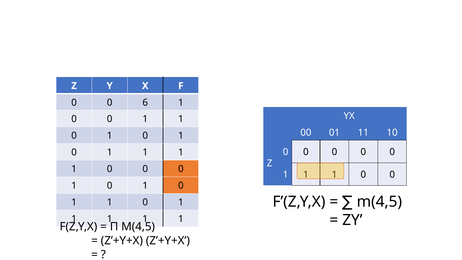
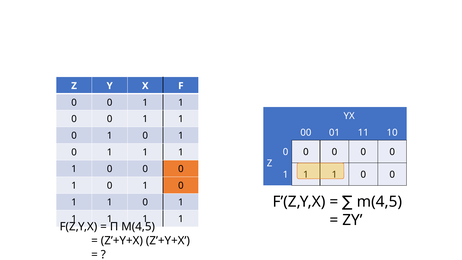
6 at (145, 102): 6 -> 1
